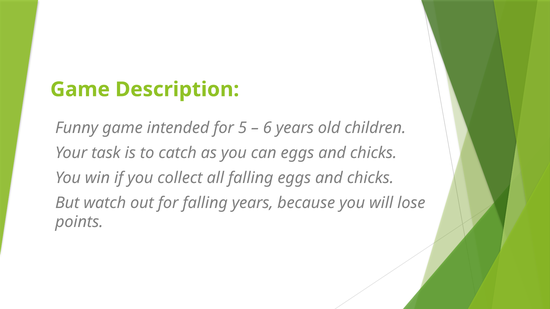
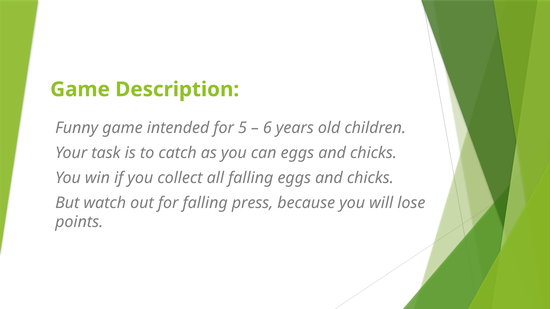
falling years: years -> press
